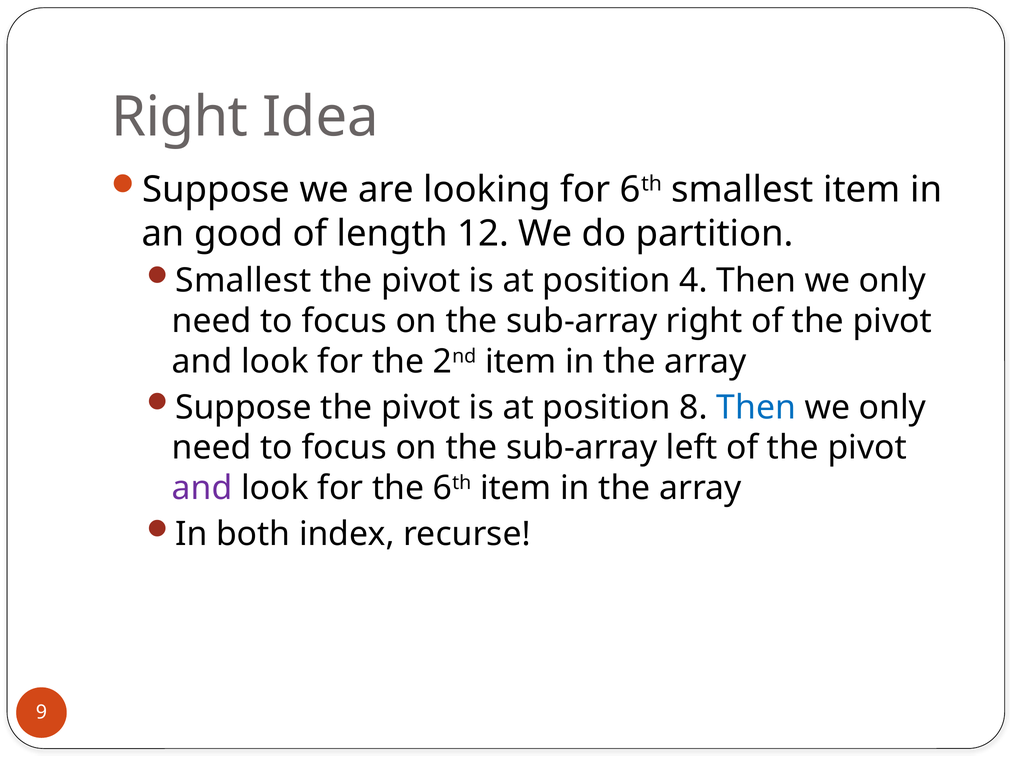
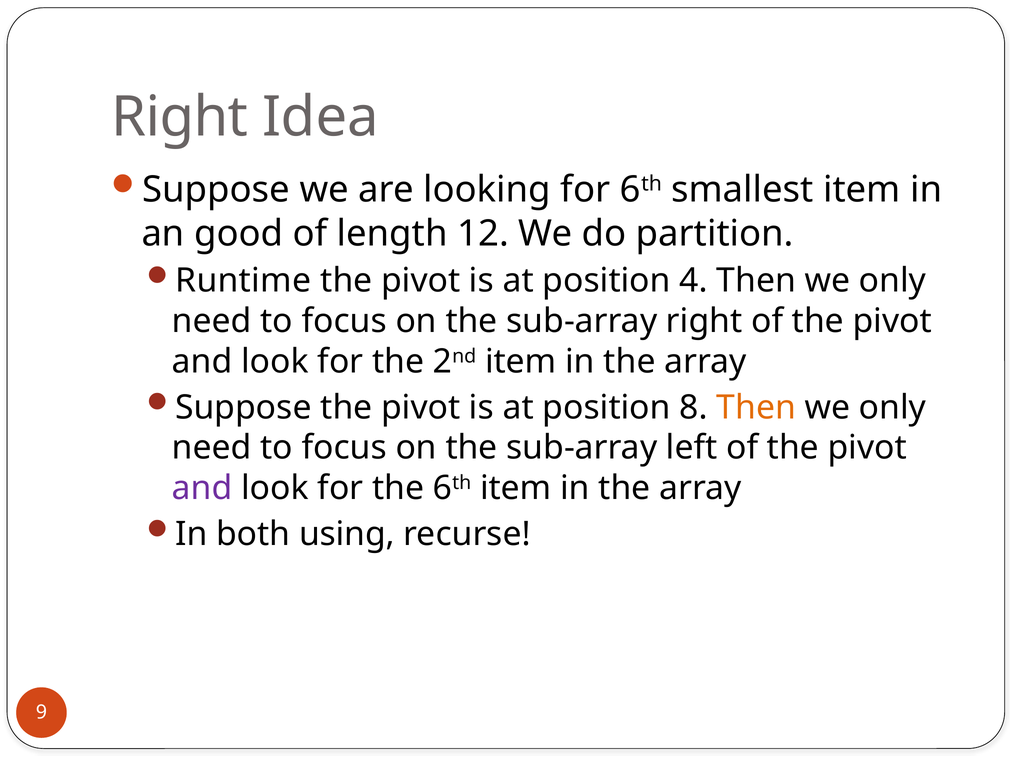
Smallest at (243, 281): Smallest -> Runtime
Then at (756, 407) colour: blue -> orange
index: index -> using
